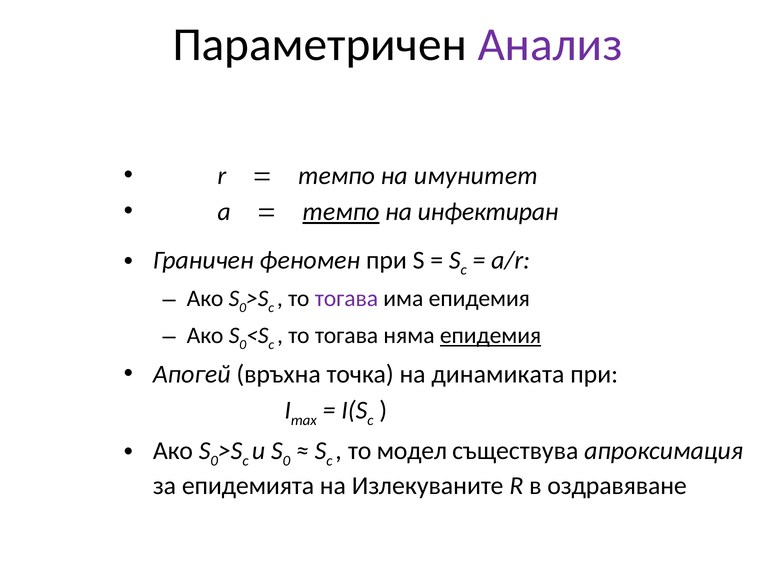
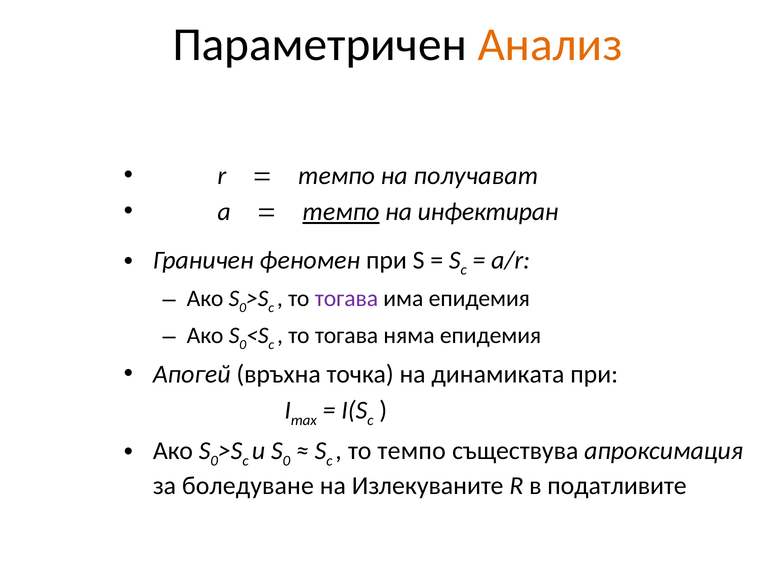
Анализ colour: purple -> orange
имунитет: имунитет -> получават
епидемия at (491, 336) underline: present -> none
то модел: модел -> темпо
епидемията: епидемията -> боледуване
оздравяване: оздравяване -> податливите
